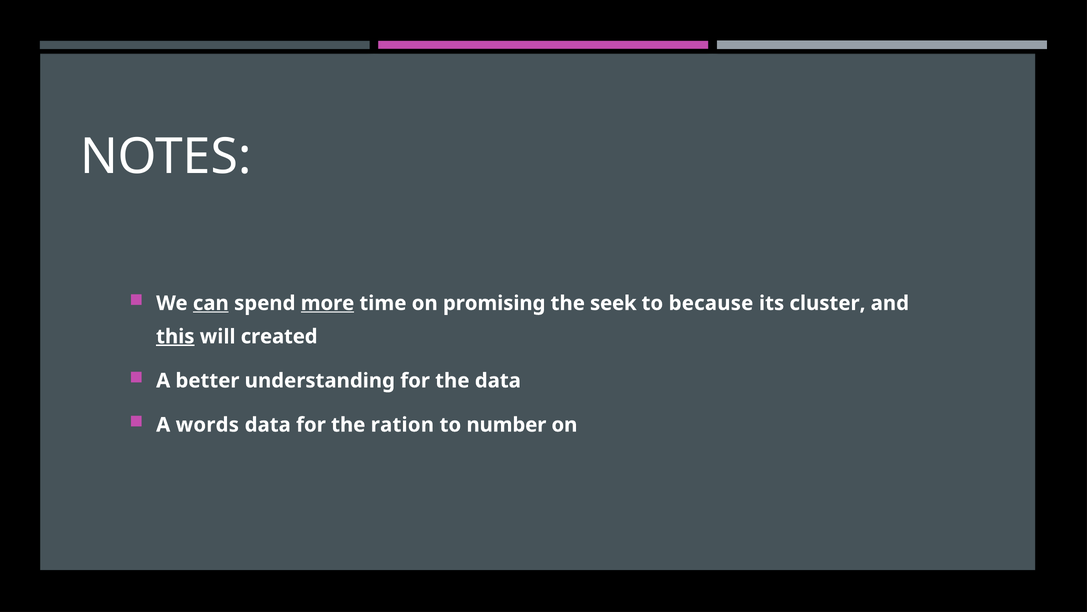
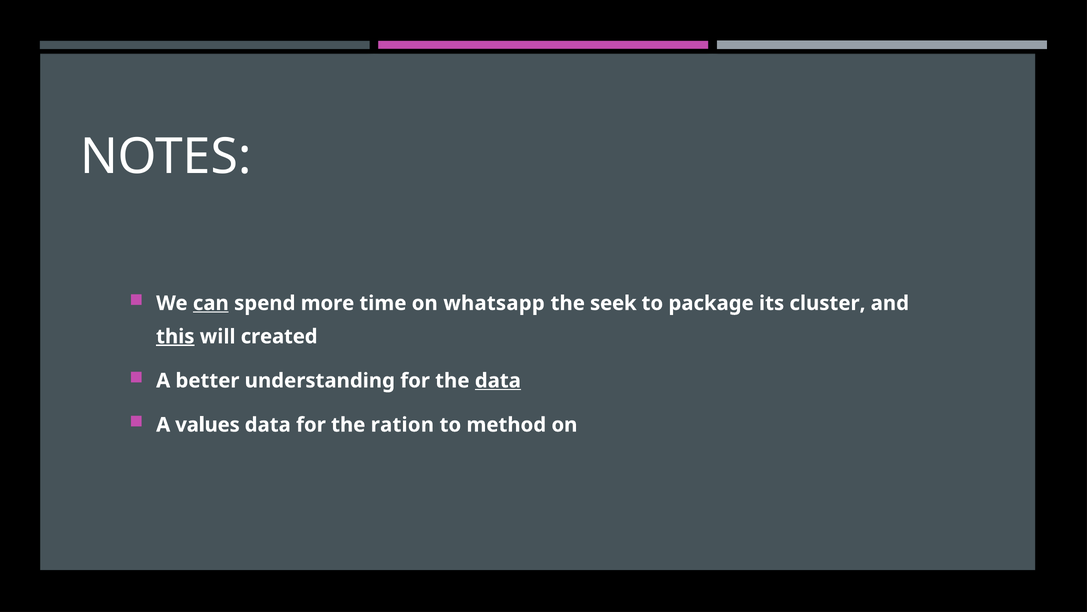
more underline: present -> none
promising: promising -> whatsapp
because: because -> package
data at (498, 380) underline: none -> present
words: words -> values
number: number -> method
